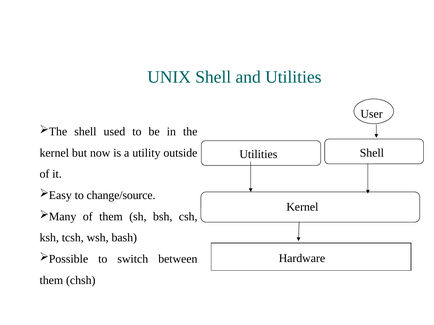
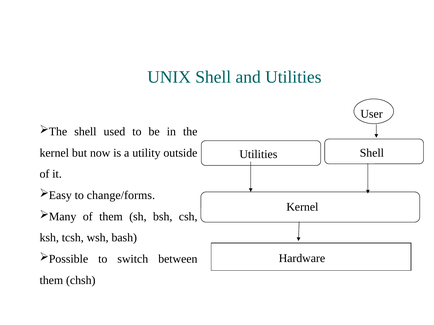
change/source: change/source -> change/forms
